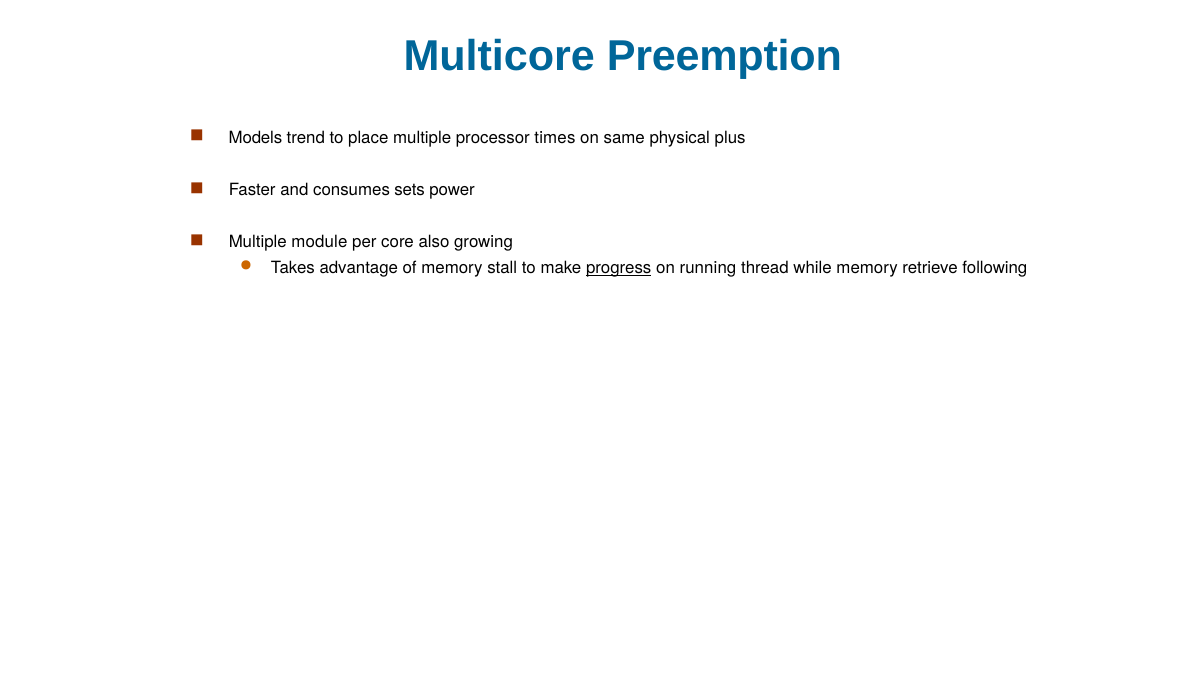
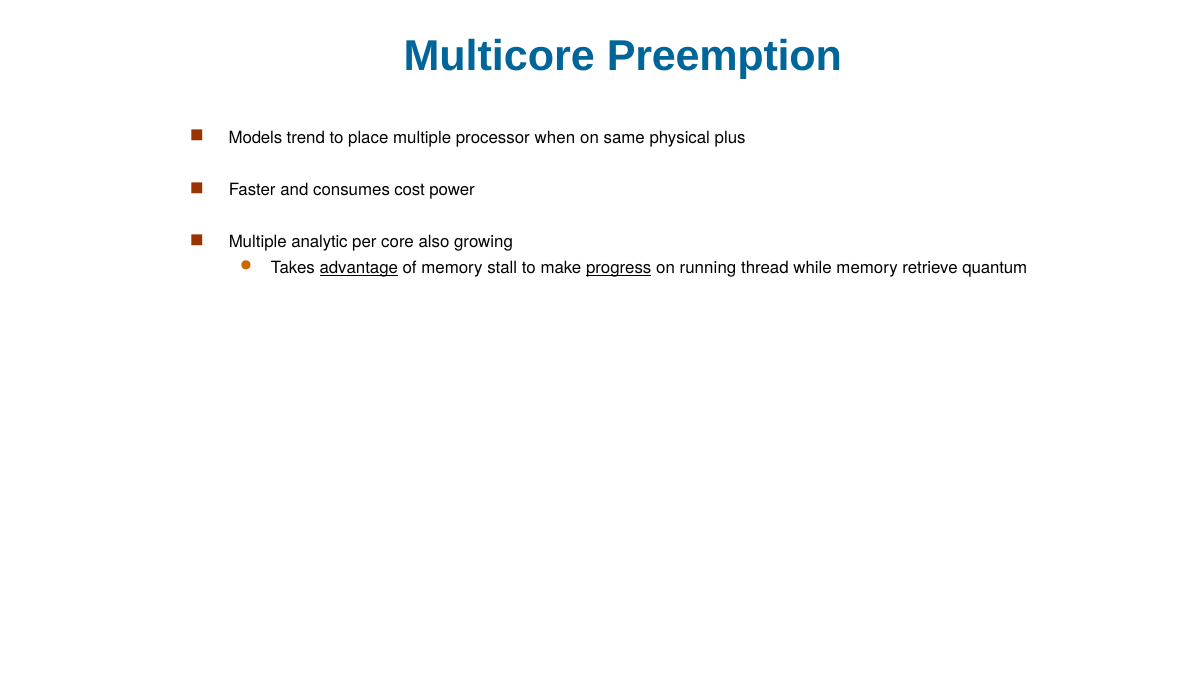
times: times -> when
sets: sets -> cost
module: module -> analytic
advantage underline: none -> present
following: following -> quantum
